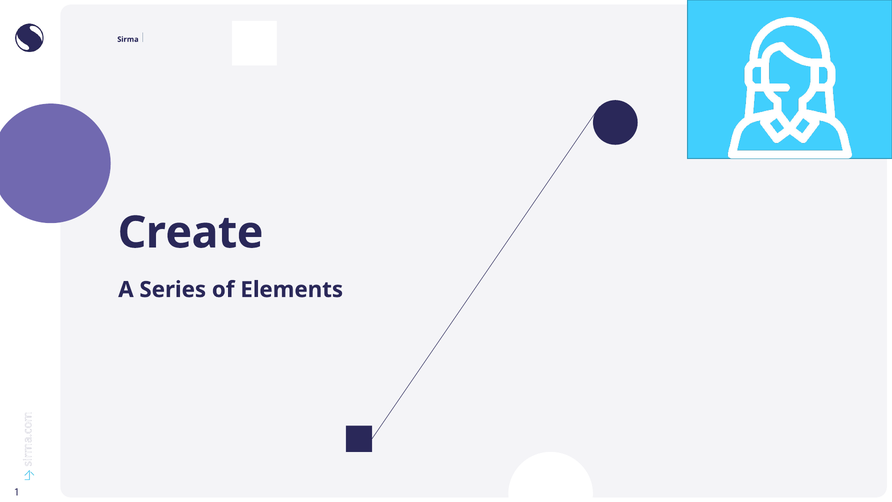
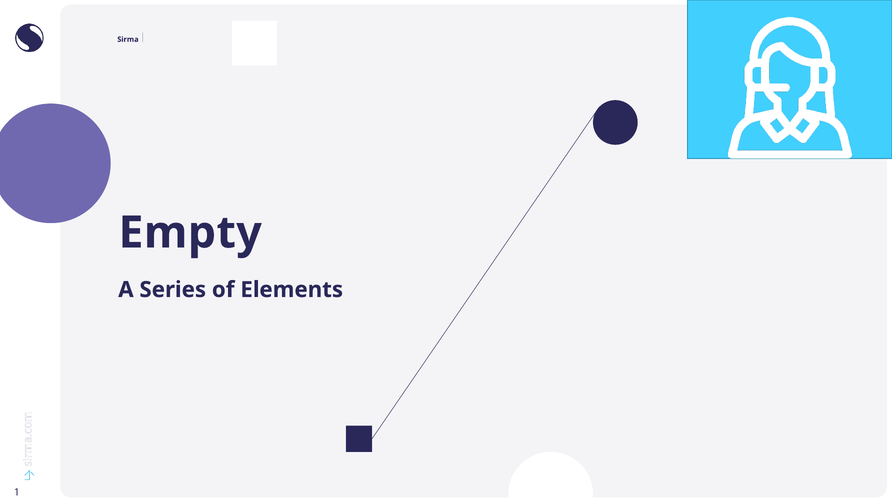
Create: Create -> Empty
